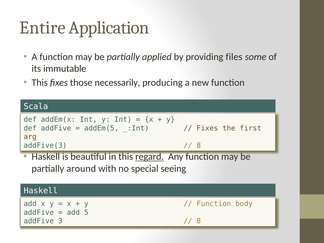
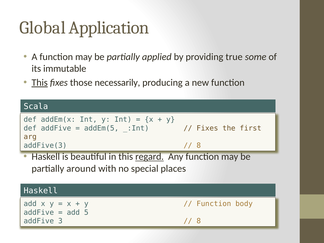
Entire: Entire -> Global
files: files -> true
This at (40, 83) underline: none -> present
seeing: seeing -> places
